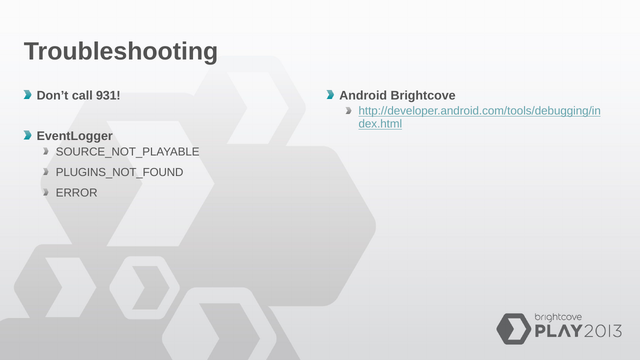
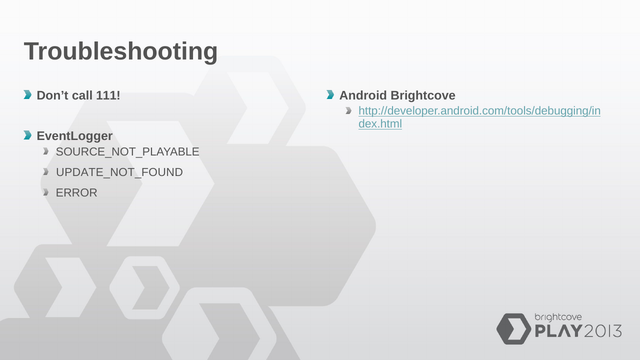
931: 931 -> 111
PLUGINS_NOT_FOUND: PLUGINS_NOT_FOUND -> UPDATE_NOT_FOUND
